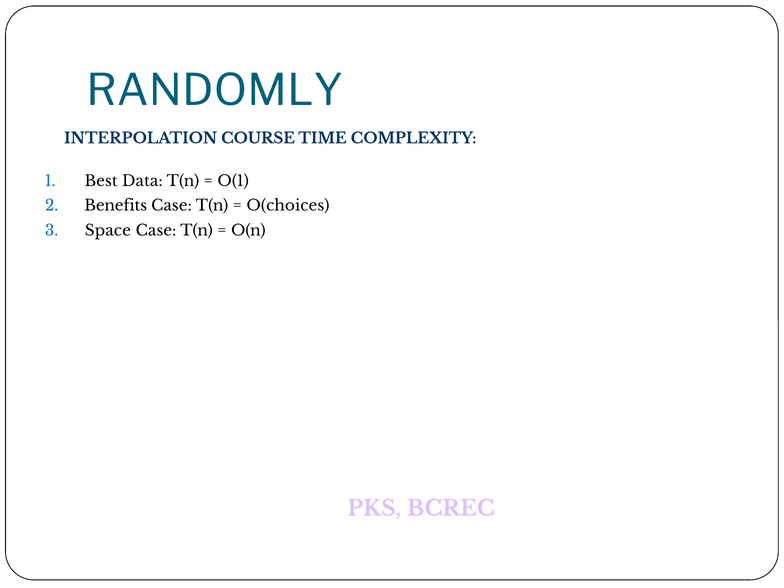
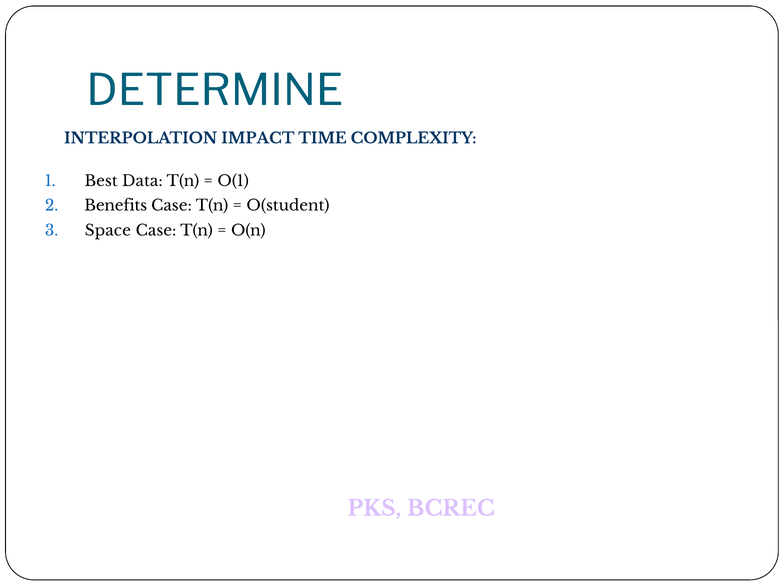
RANDOMLY: RANDOMLY -> DETERMINE
COURSE: COURSE -> IMPACT
O(choices: O(choices -> O(student
